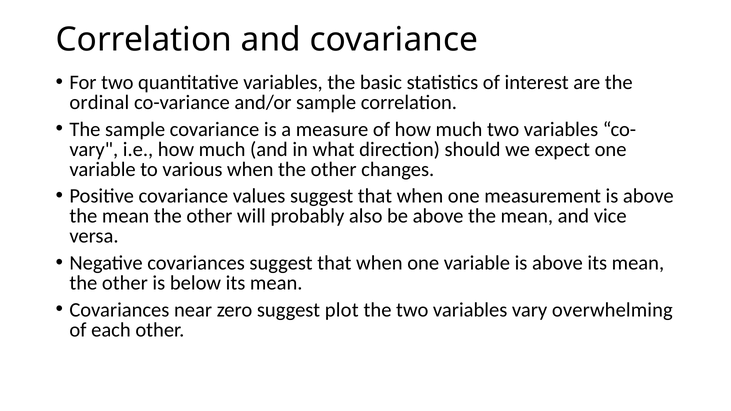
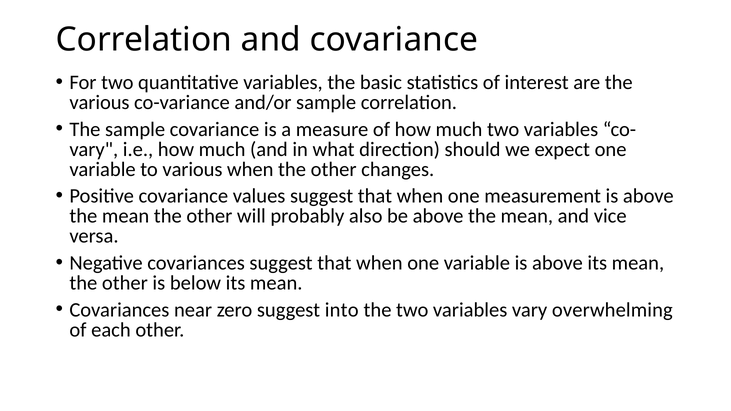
ordinal at (99, 102): ordinal -> various
plot: plot -> into
